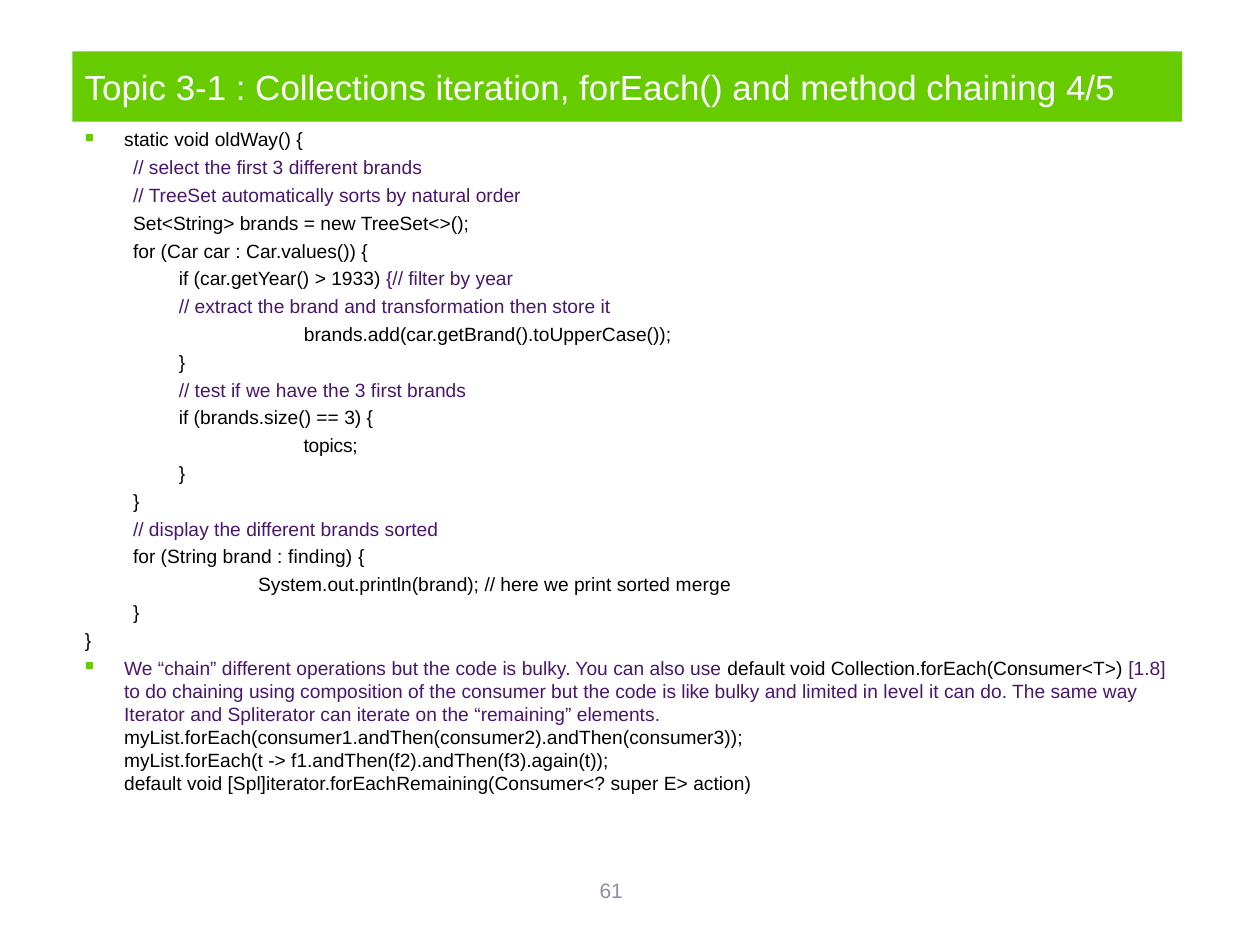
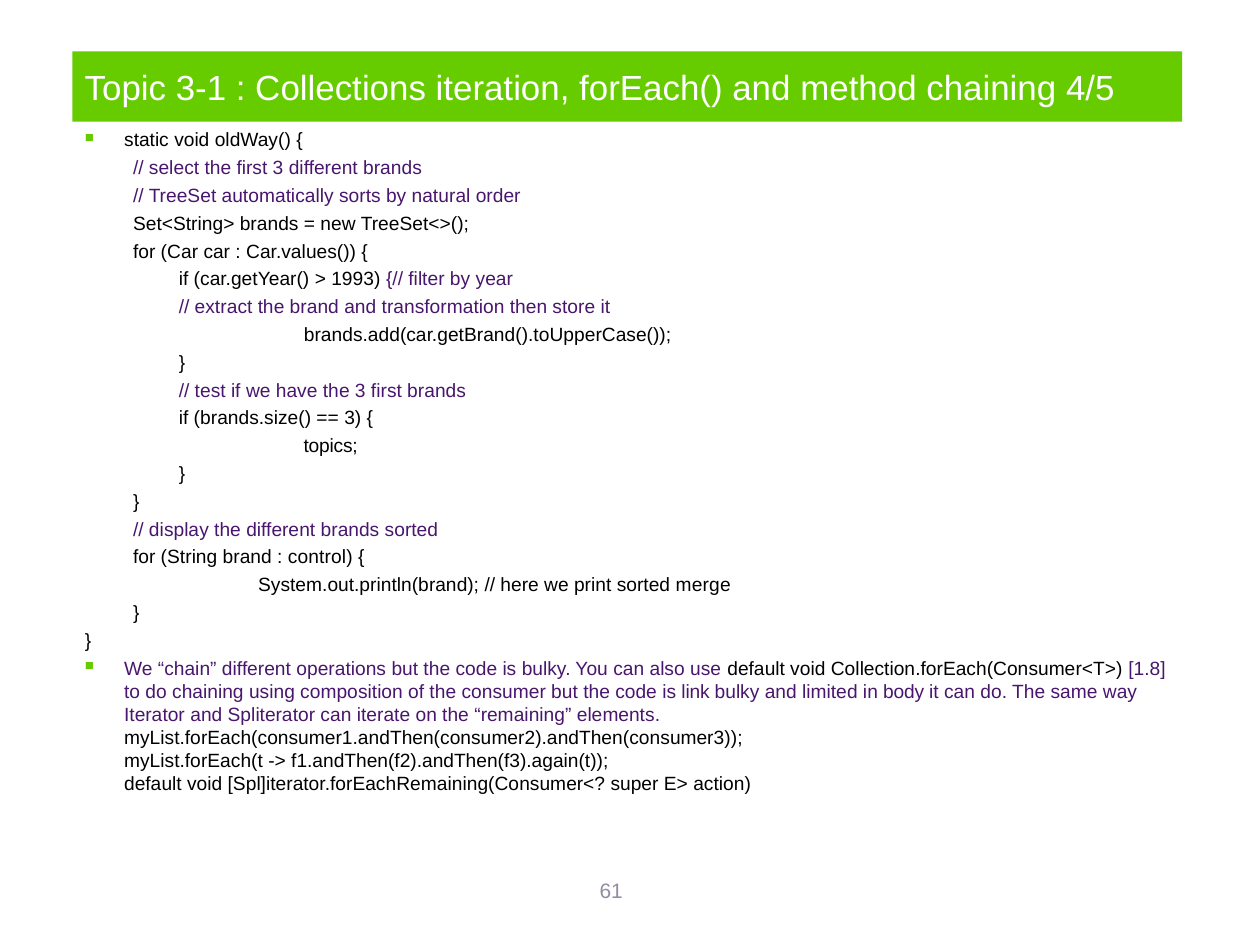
1933: 1933 -> 1993
finding: finding -> control
like: like -> link
level: level -> body
